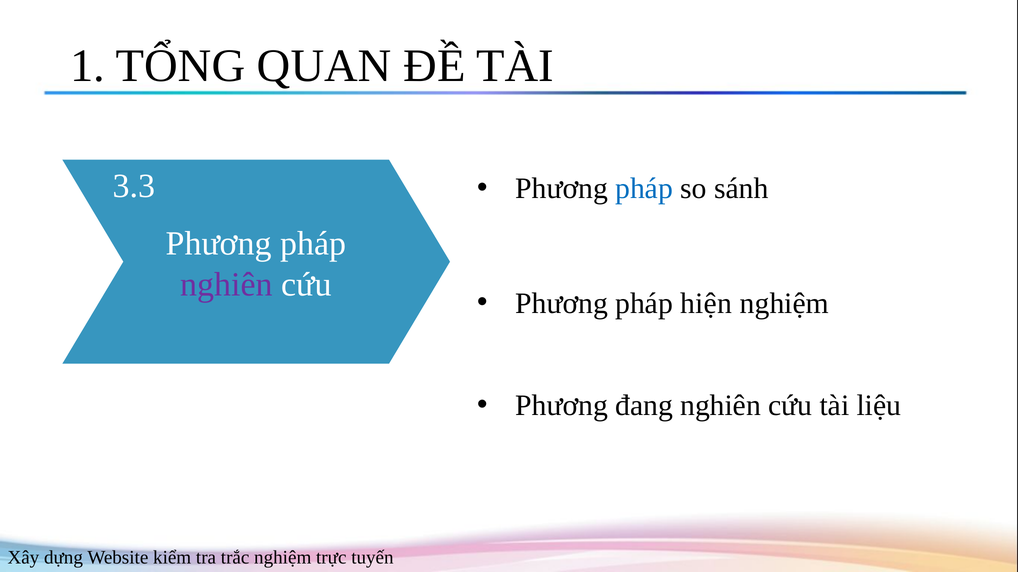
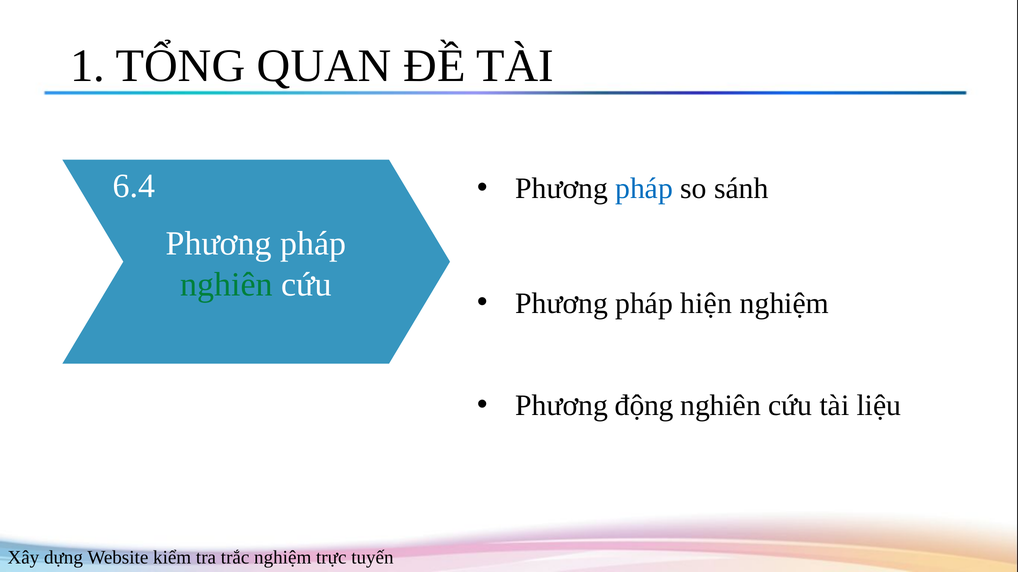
3.3: 3.3 -> 6.4
nghiên at (227, 285) colour: purple -> green
đang: đang -> động
